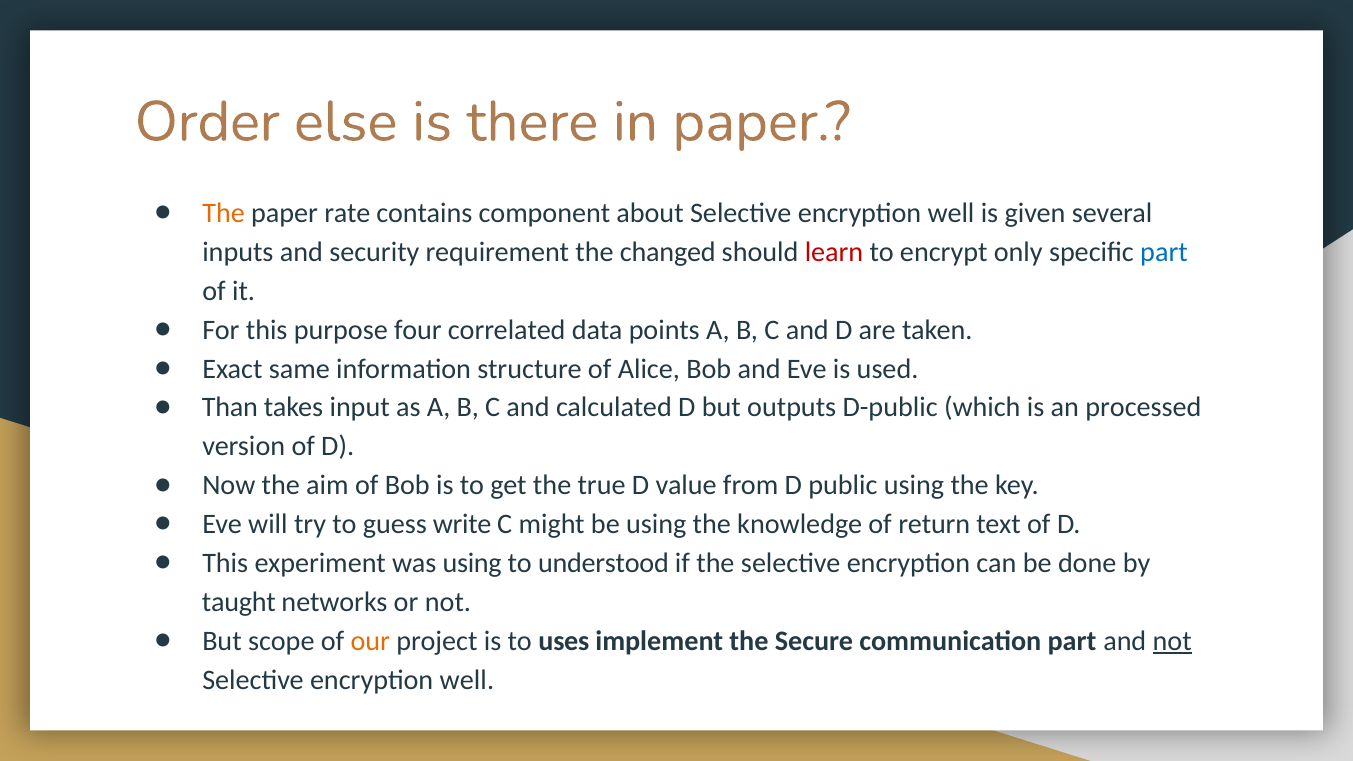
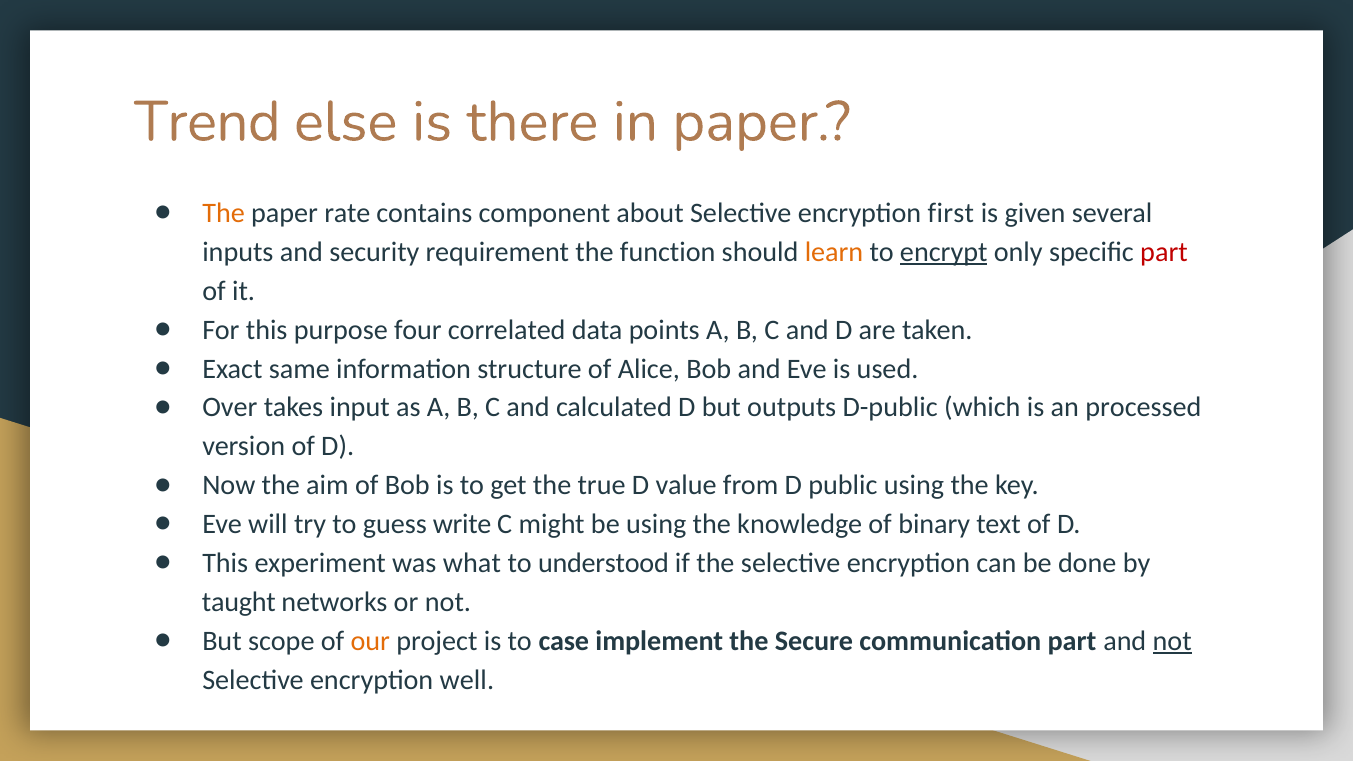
Order: Order -> Trend
about Selective encryption well: well -> first
changed: changed -> function
learn colour: red -> orange
encrypt underline: none -> present
part at (1164, 252) colour: blue -> red
Than: Than -> Over
return: return -> binary
was using: using -> what
uses: uses -> case
